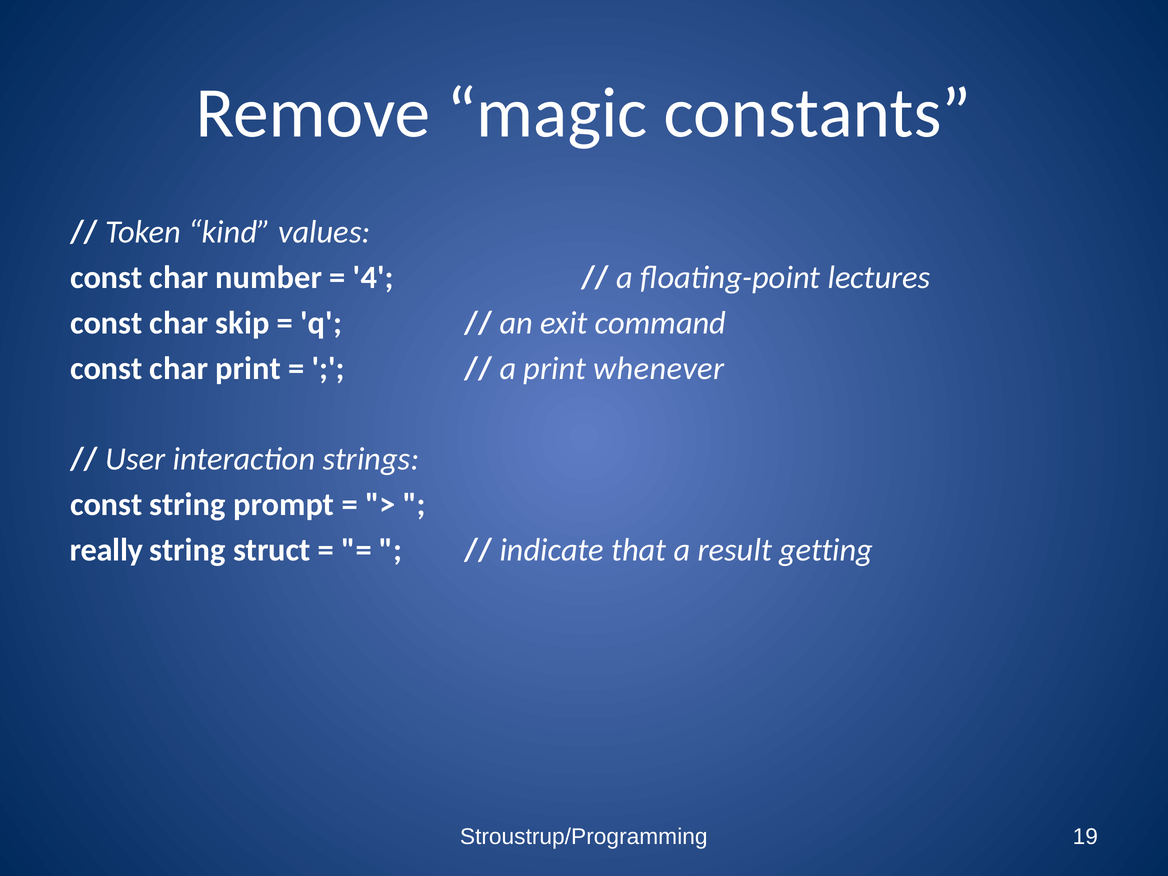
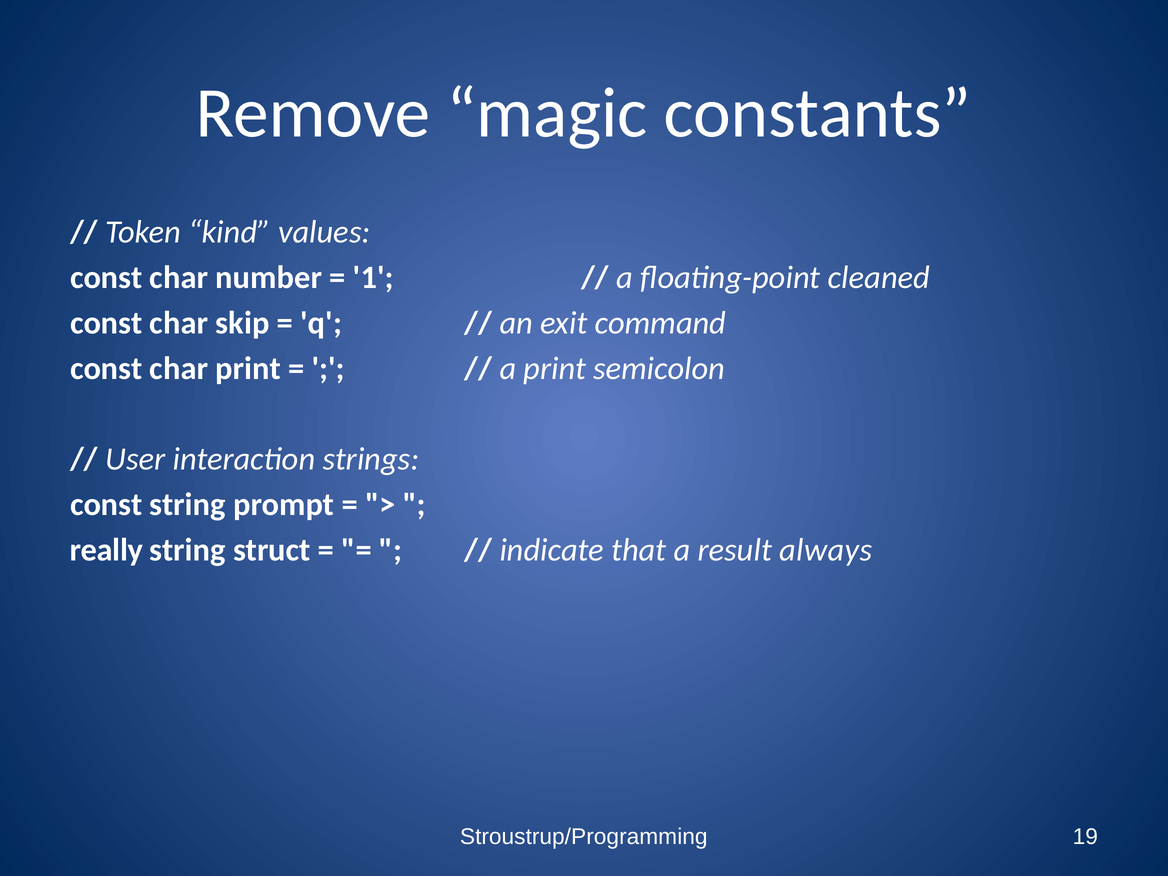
4: 4 -> 1
lectures: lectures -> cleaned
whenever: whenever -> semicolon
getting: getting -> always
